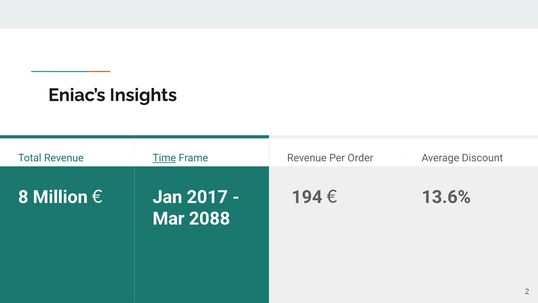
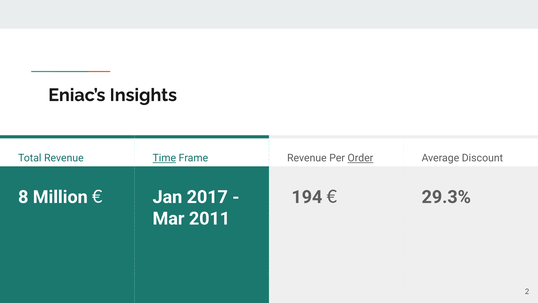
Order underline: none -> present
13.6%: 13.6% -> 29.3%
2088: 2088 -> 2011
